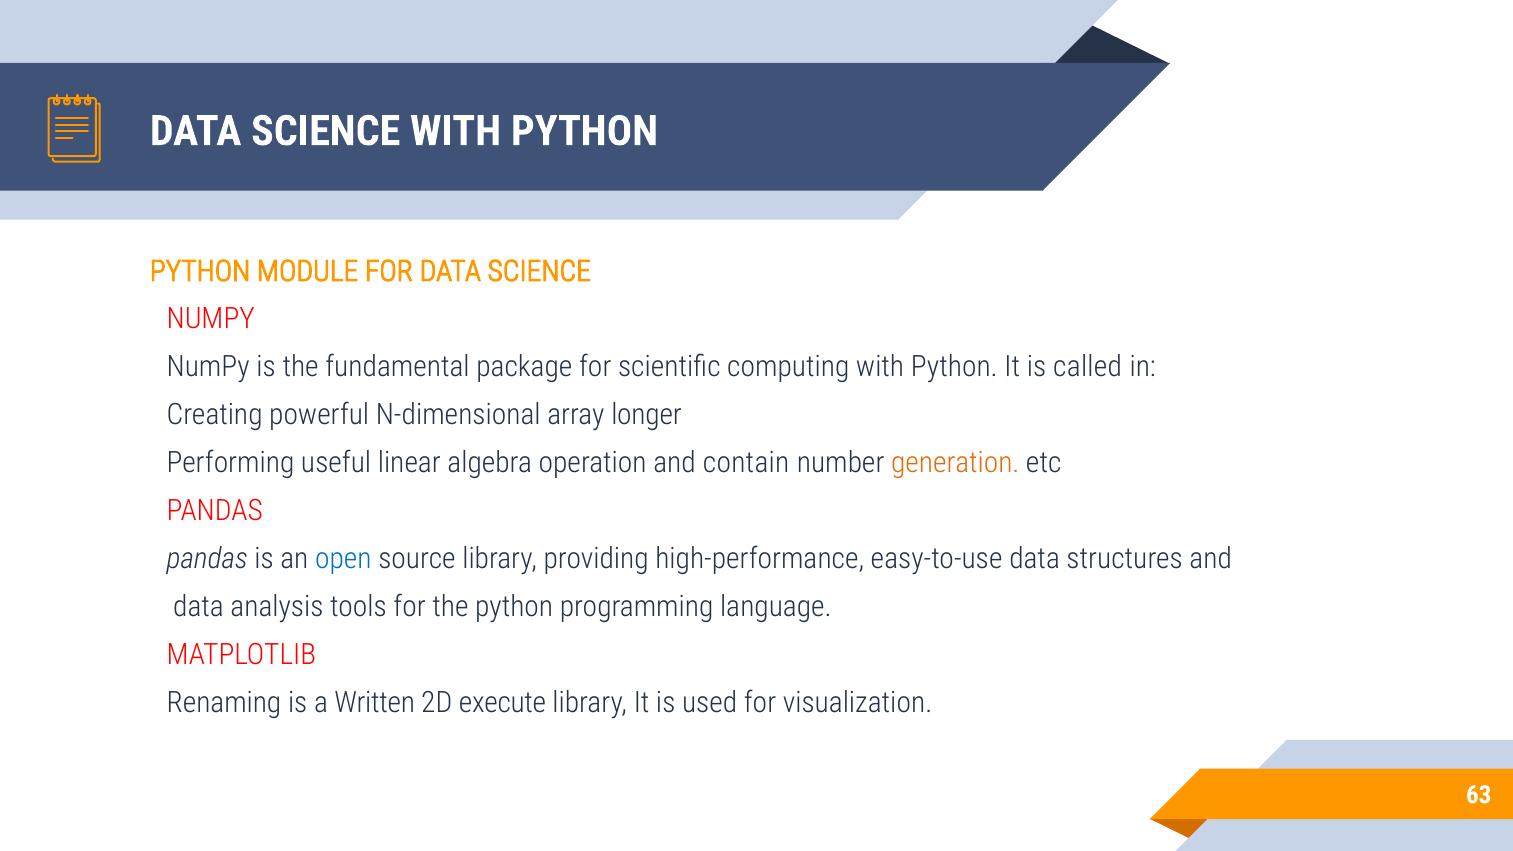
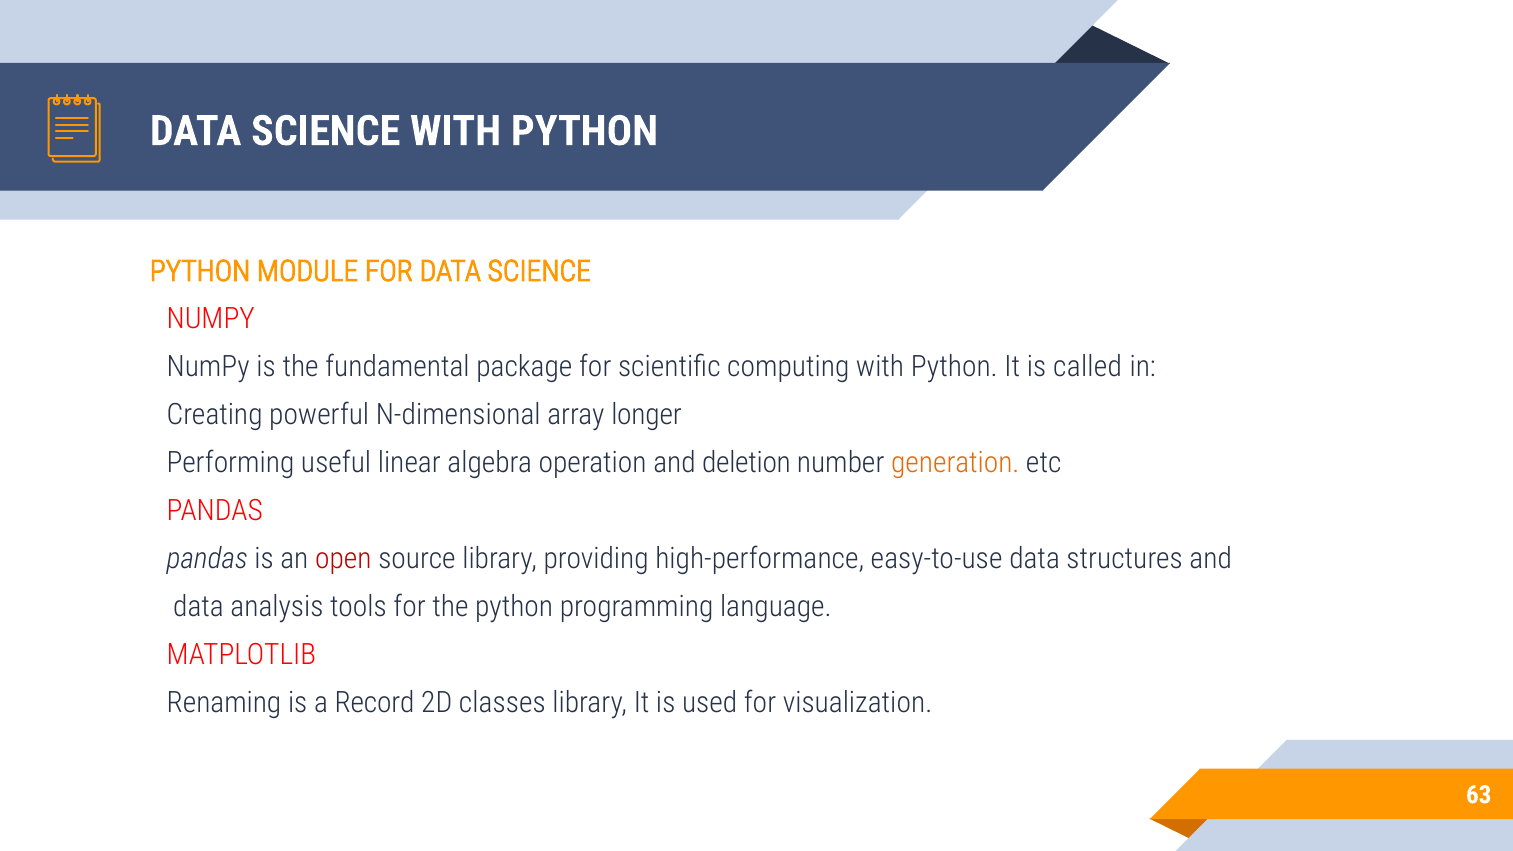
contain: contain -> deletion
open colour: blue -> red
Written: Written -> Record
execute: execute -> classes
